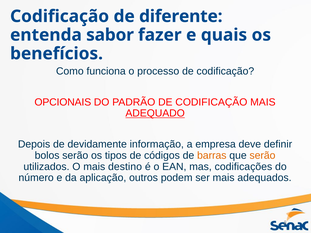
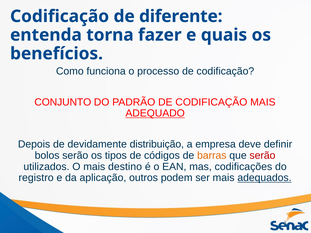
sabor: sabor -> torna
OPCIONAIS: OPCIONAIS -> CONJUNTO
informação: informação -> distribuição
serão at (262, 156) colour: orange -> red
número: número -> registro
adequados underline: none -> present
